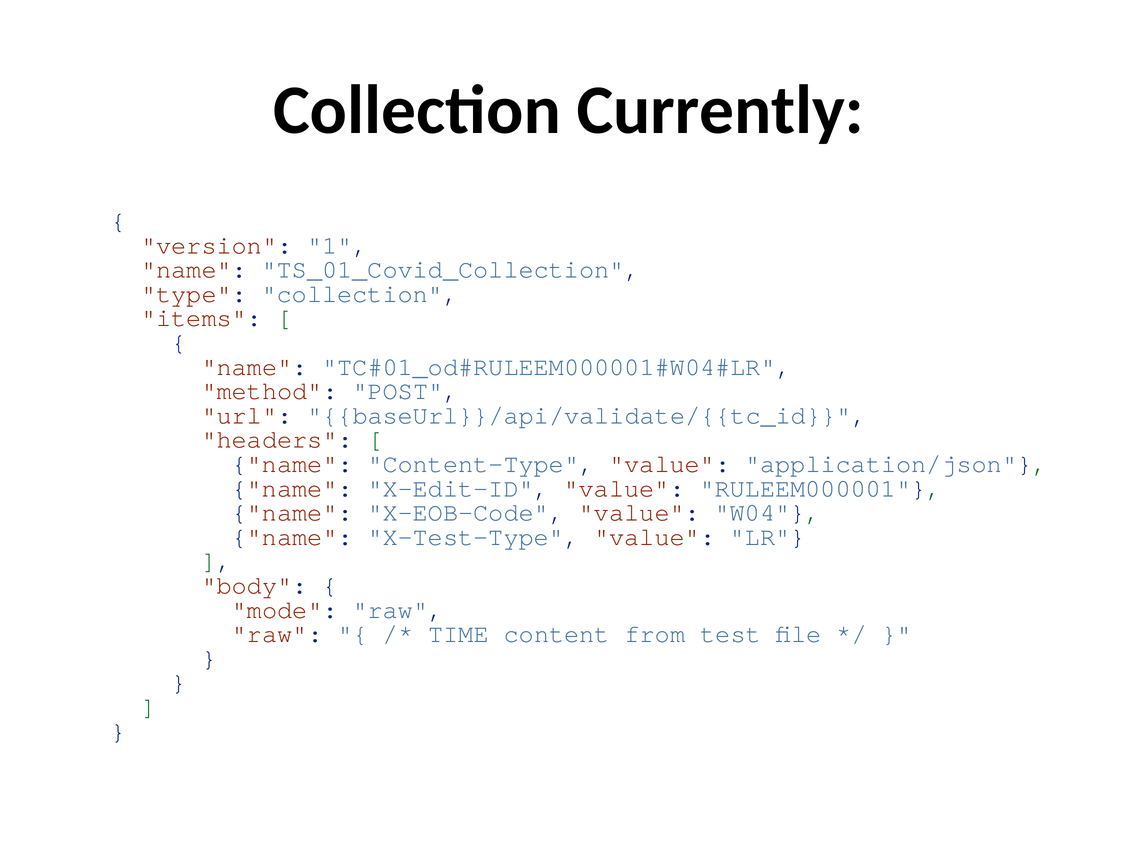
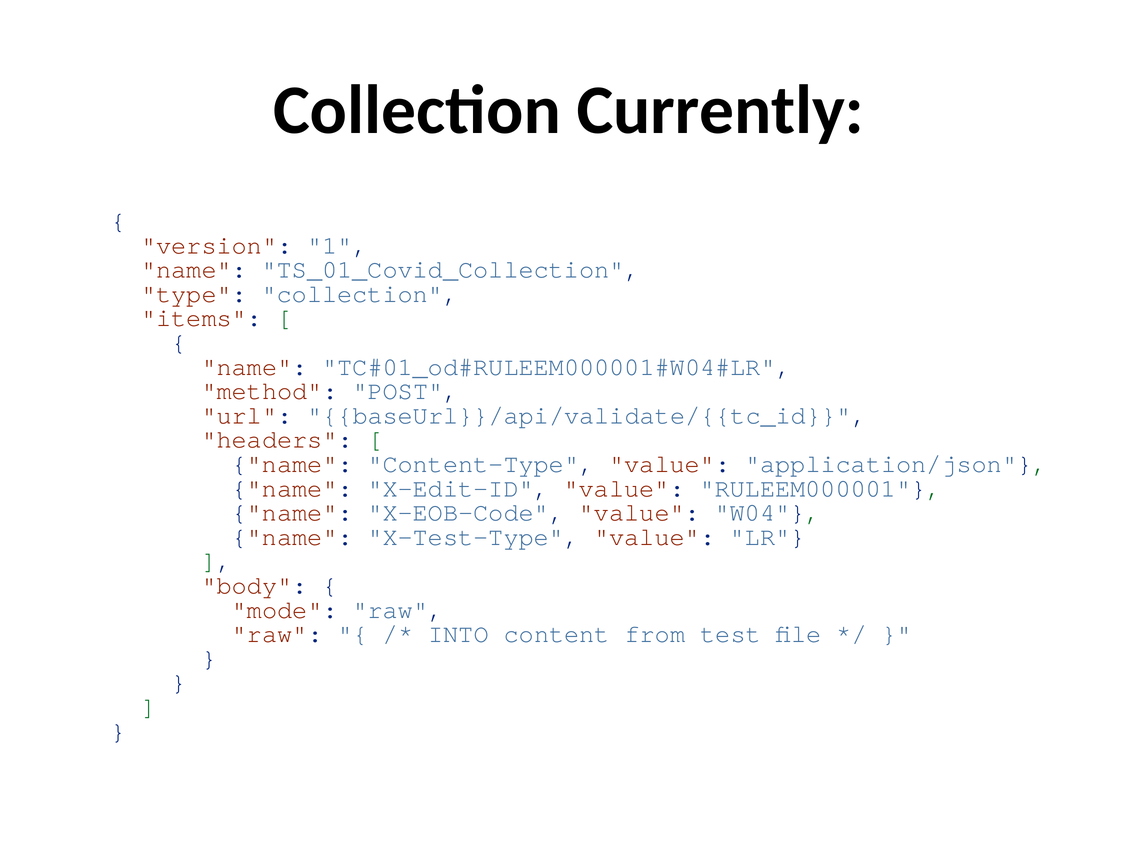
TIME: TIME -> INTO
